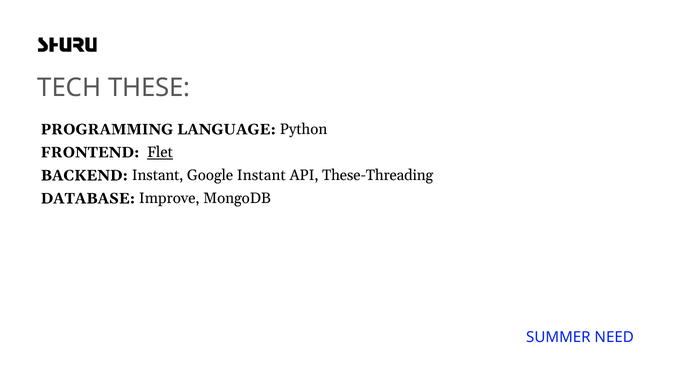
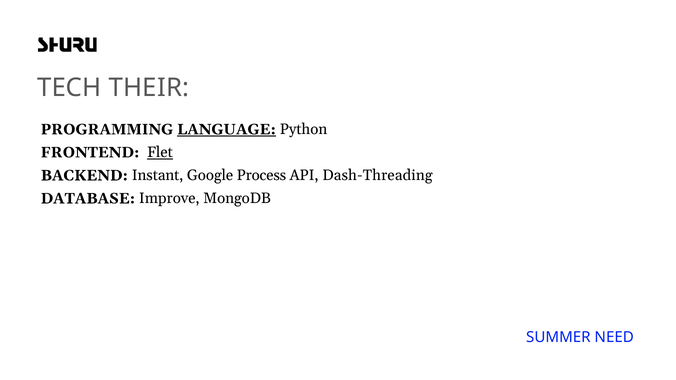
THESE: THESE -> THEIR
LANGUAGE underline: none -> present
Google Instant: Instant -> Process
These-Threading: These-Threading -> Dash-Threading
